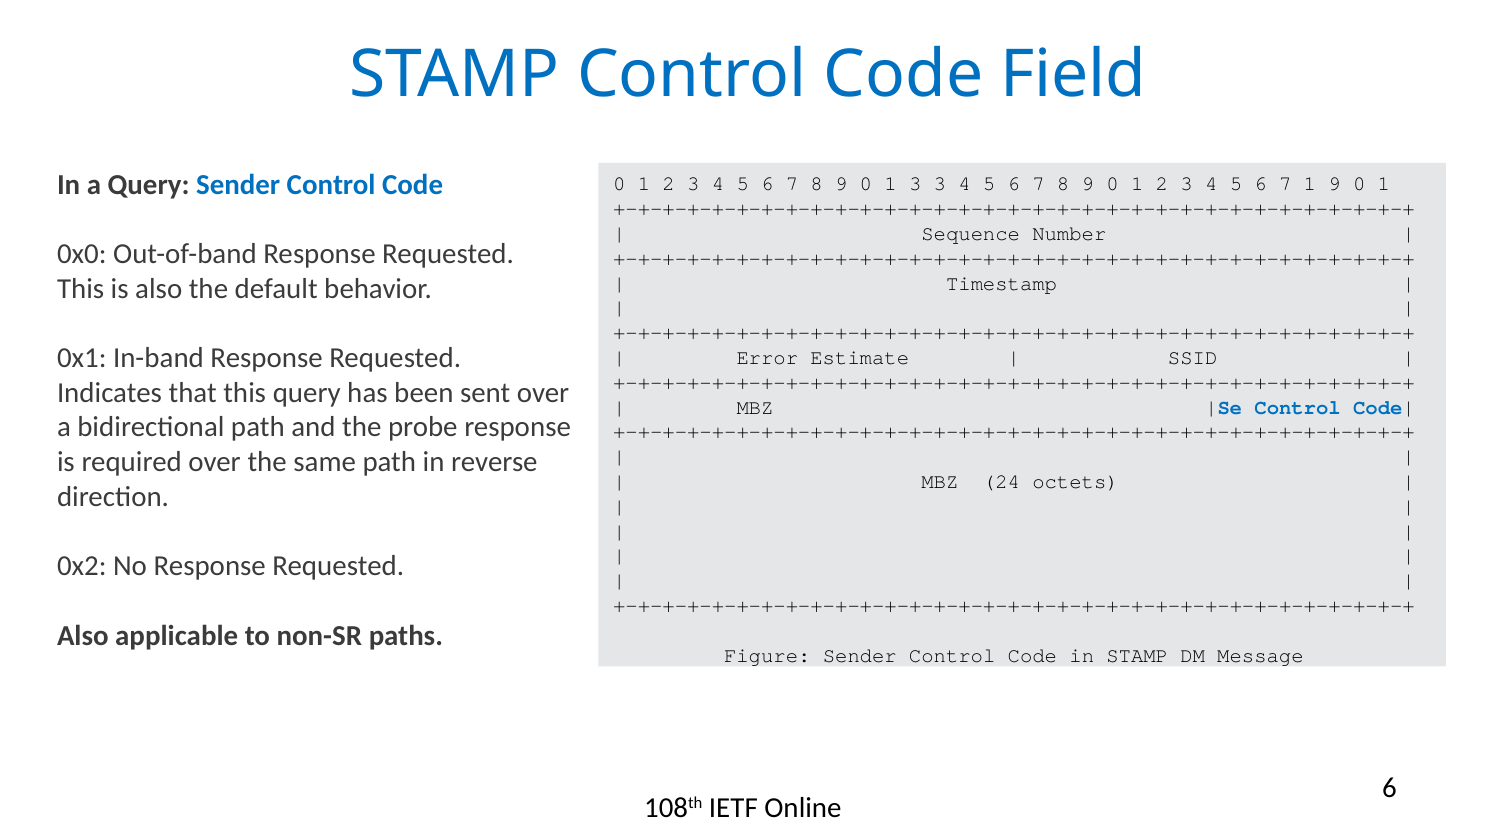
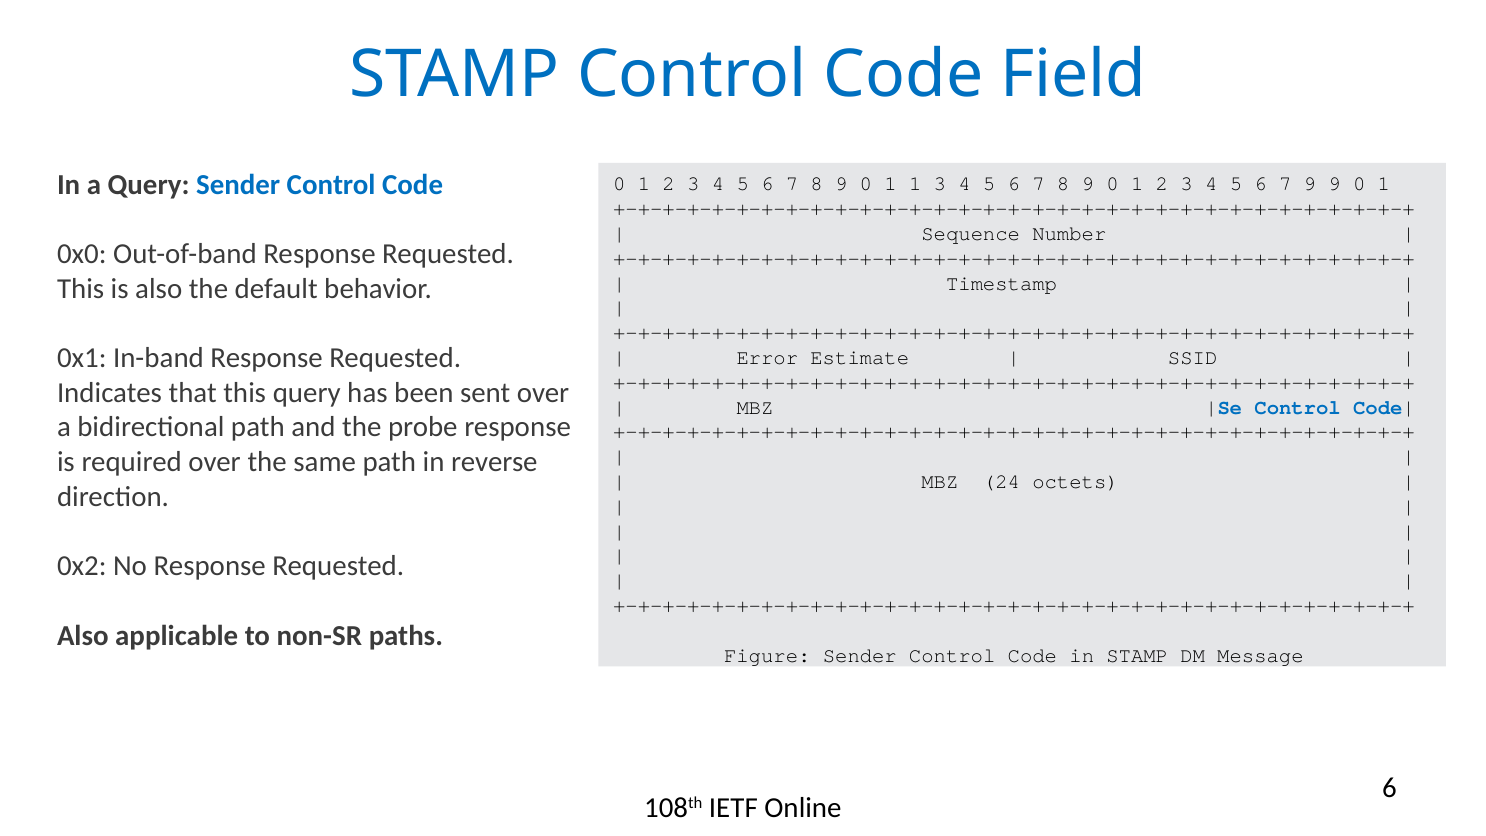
1 3: 3 -> 1
7 1: 1 -> 9
